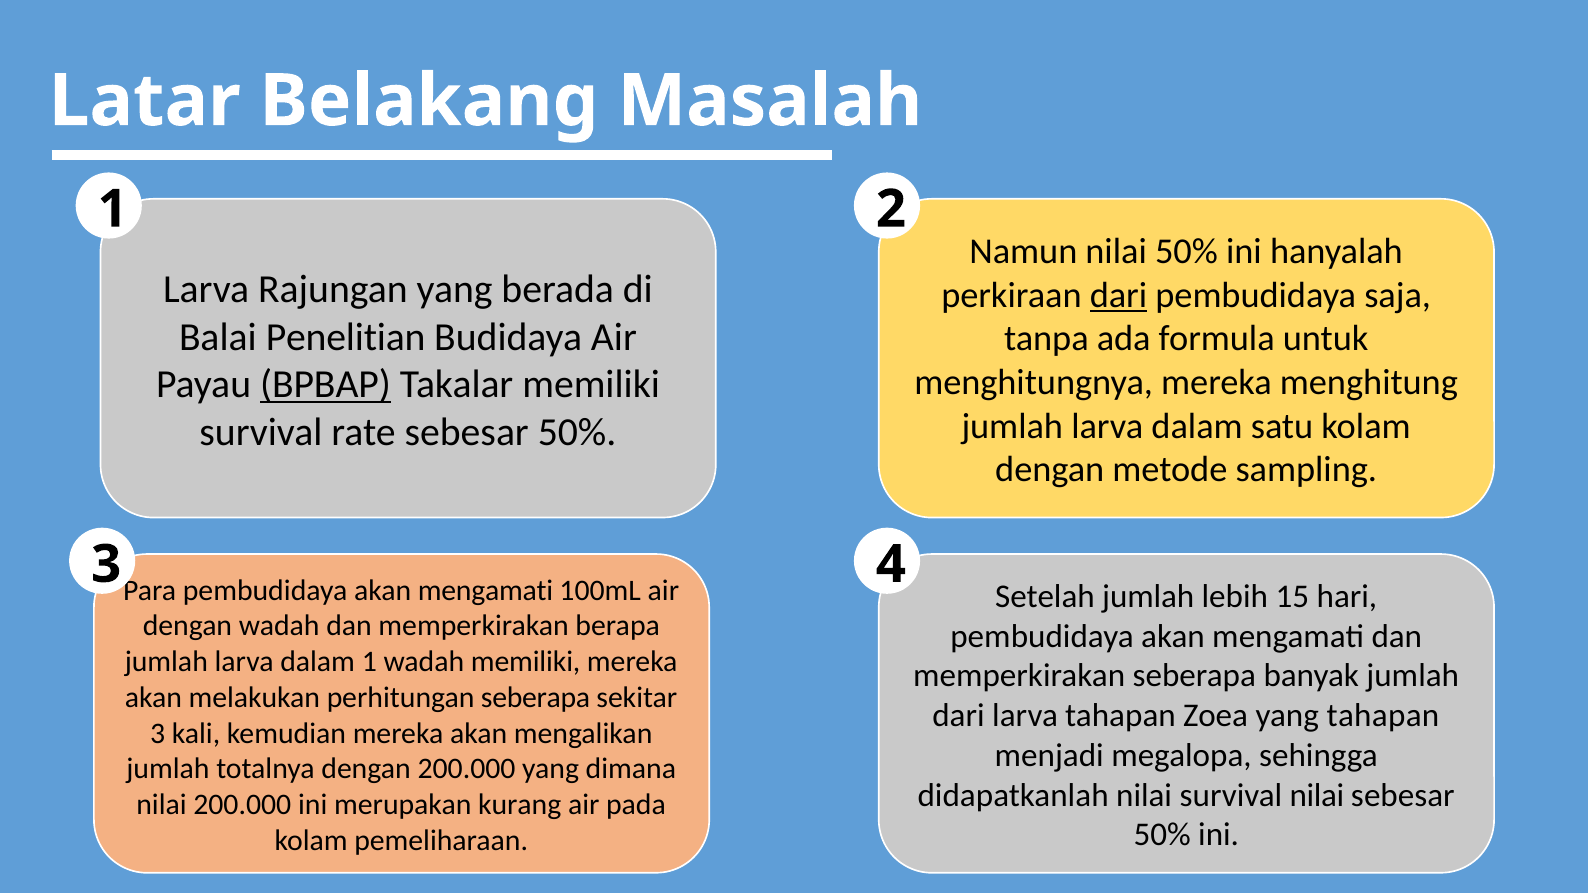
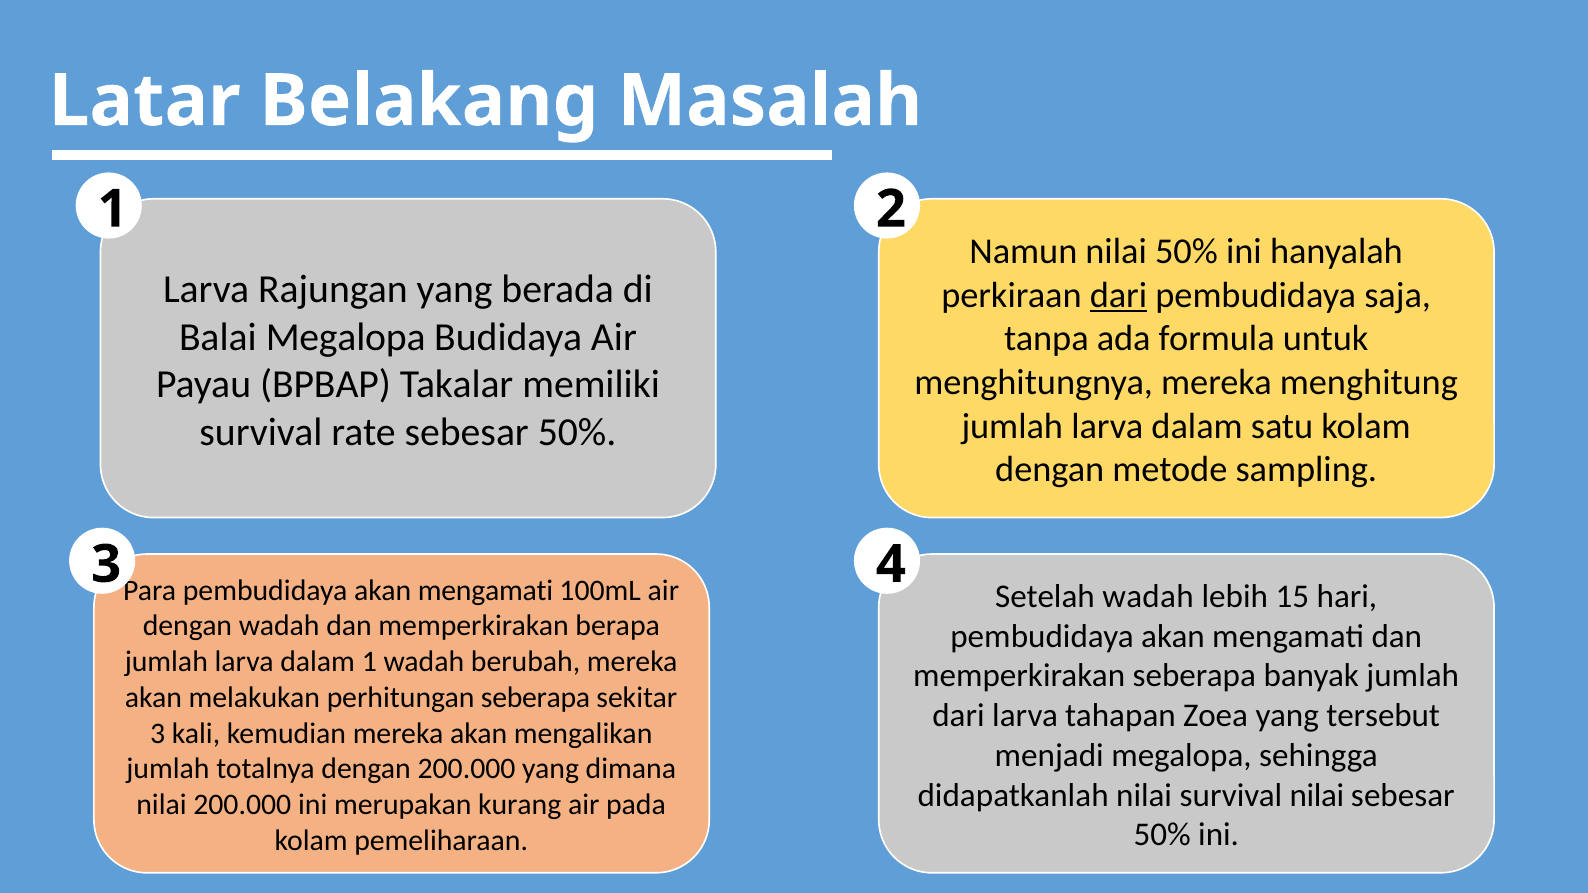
Balai Penelitian: Penelitian -> Megalopa
BPBAP underline: present -> none
Setelah jumlah: jumlah -> wadah
wadah memiliki: memiliki -> berubah
yang tahapan: tahapan -> tersebut
